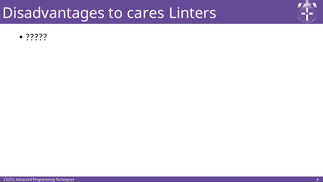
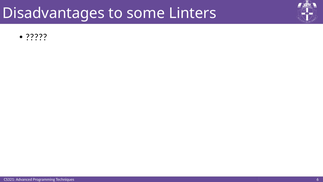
cares: cares -> some
